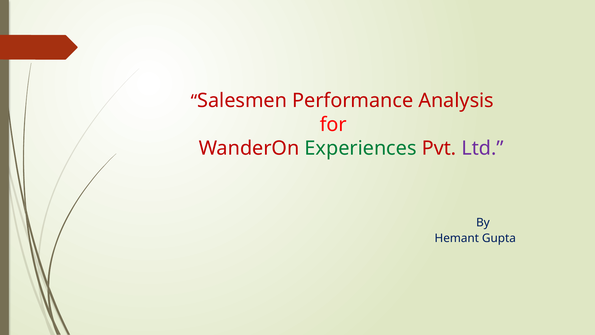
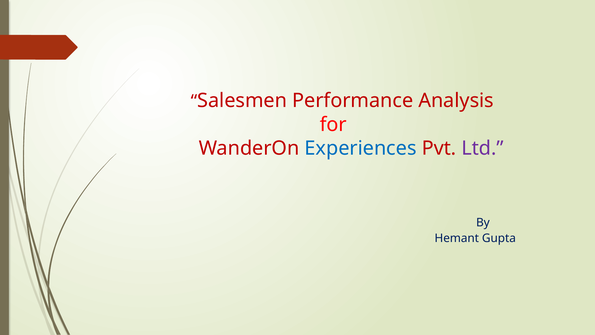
Experiences colour: green -> blue
